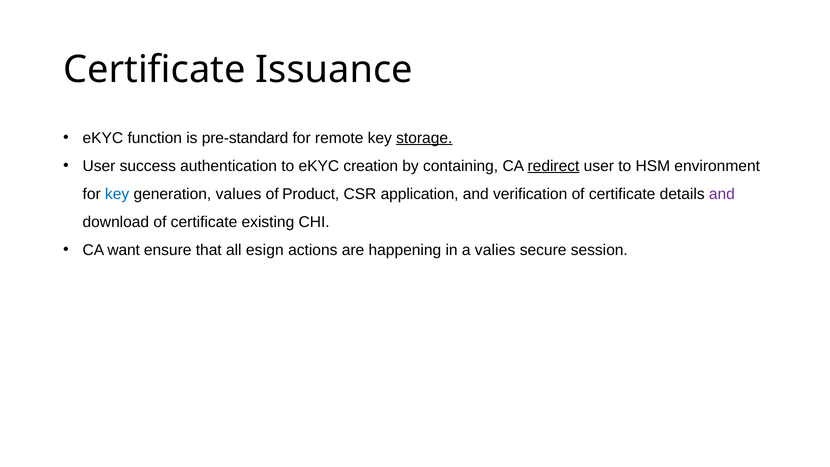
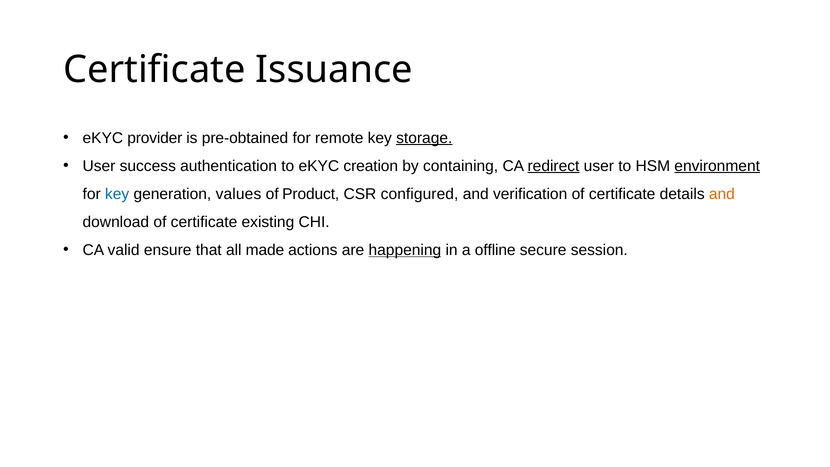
function: function -> provider
pre-standard: pre-standard -> pre-obtained
environment underline: none -> present
application: application -> configured
and at (722, 194) colour: purple -> orange
want: want -> valid
esign: esign -> made
happening underline: none -> present
valies: valies -> offline
